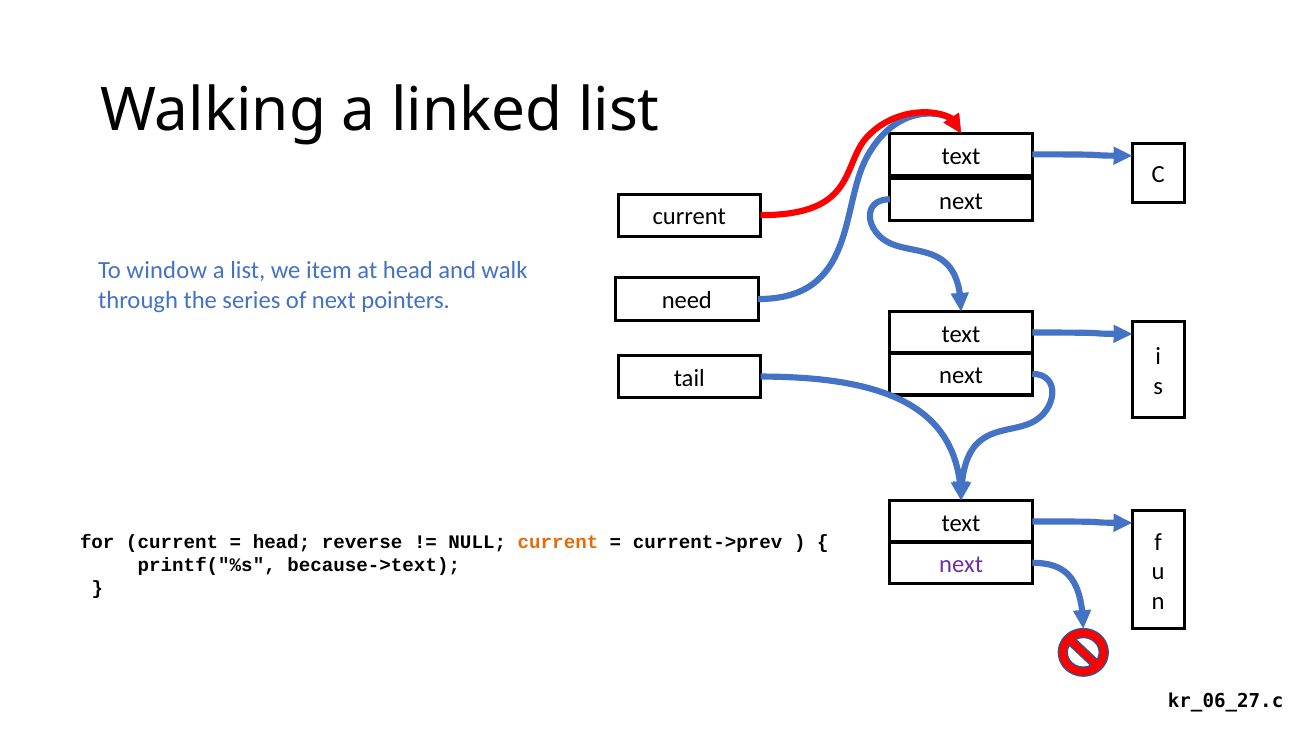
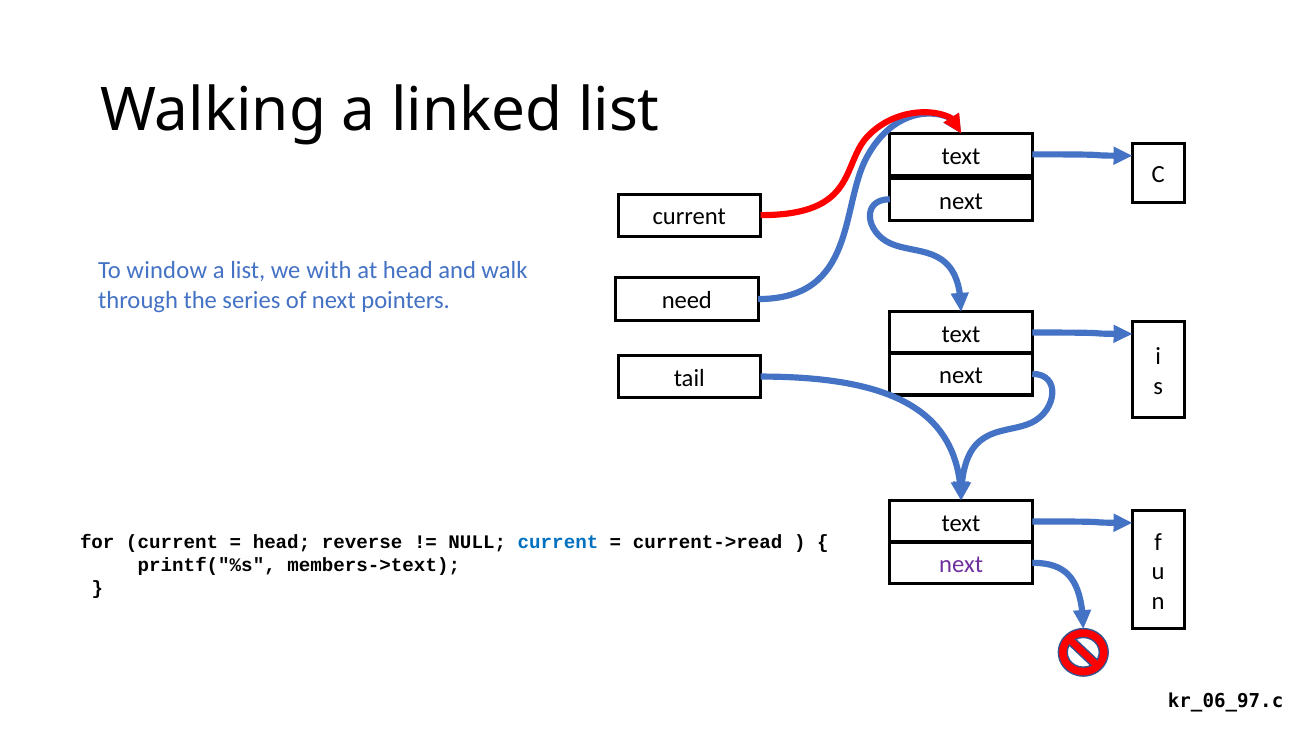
item: item -> with
current at (558, 542) colour: orange -> blue
current->prev: current->prev -> current->read
because->text: because->text -> members->text
kr_06_27.c: kr_06_27.c -> kr_06_97.c
